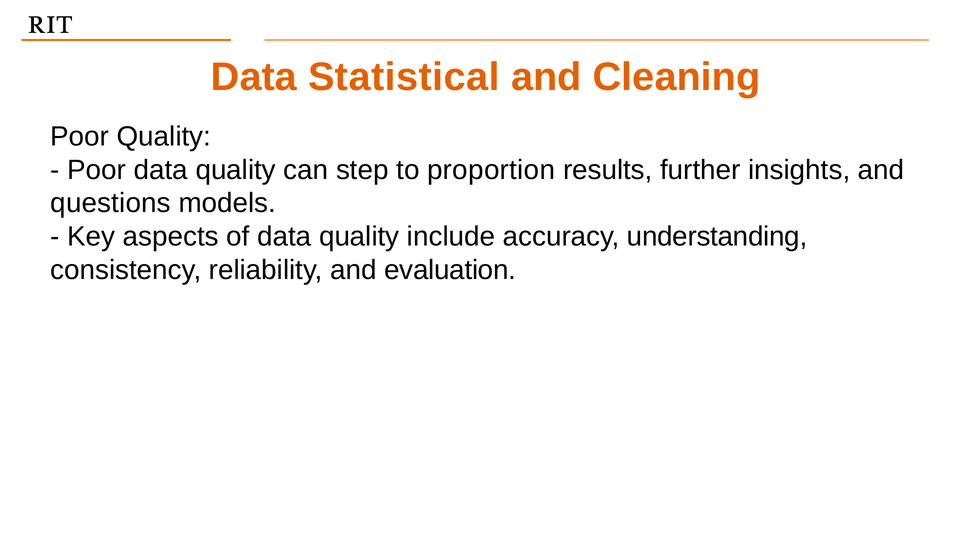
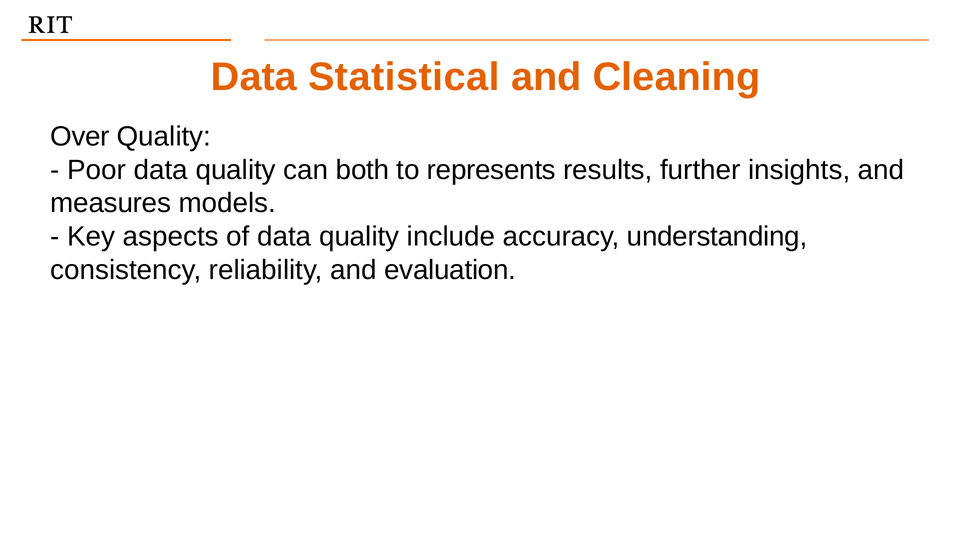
Poor at (80, 136): Poor -> Over
step: step -> both
proportion: proportion -> represents
questions: questions -> measures
